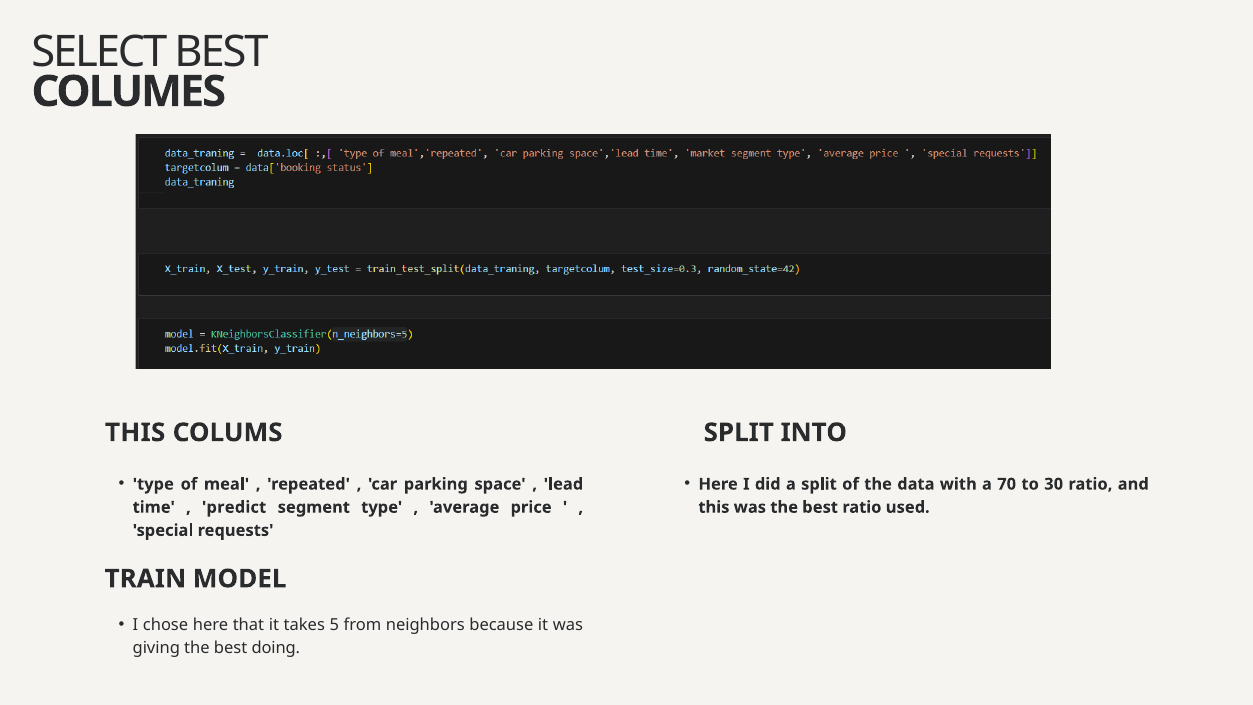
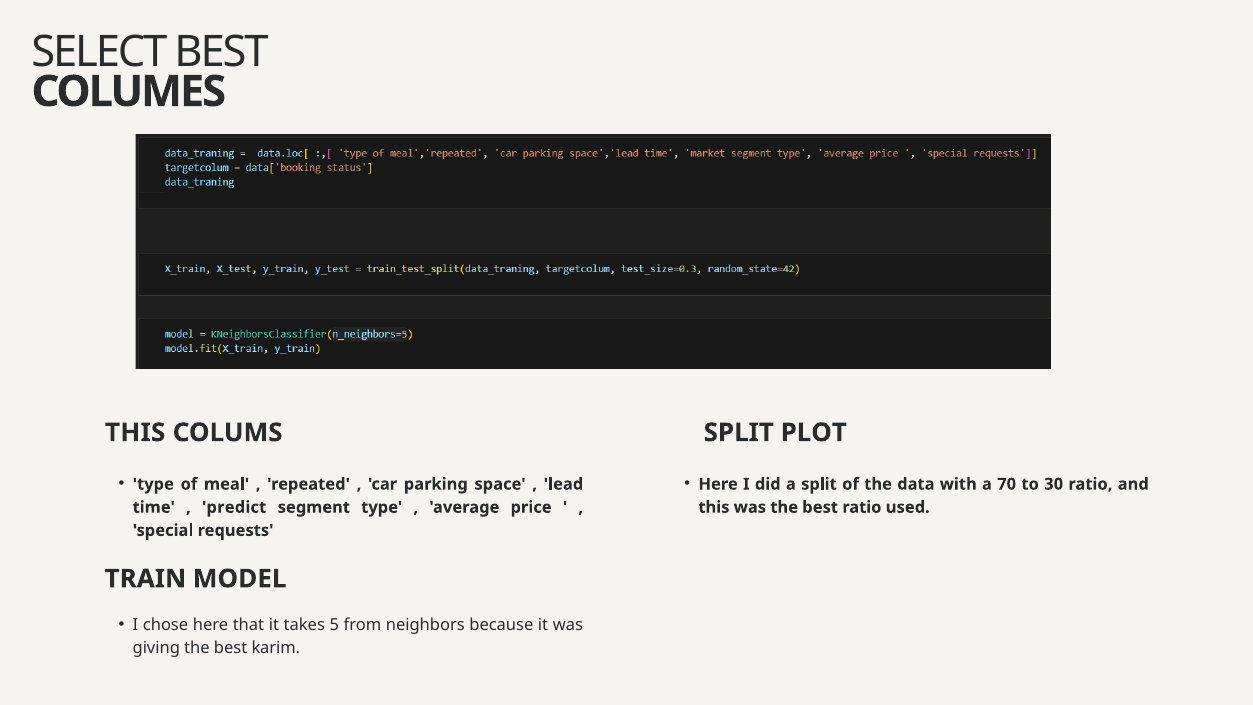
INTO: INTO -> PLOT
doing: doing -> karim
